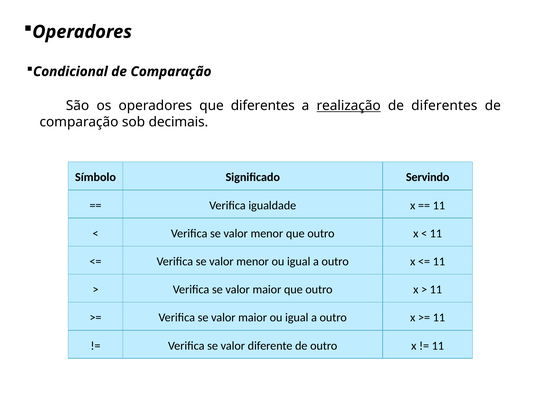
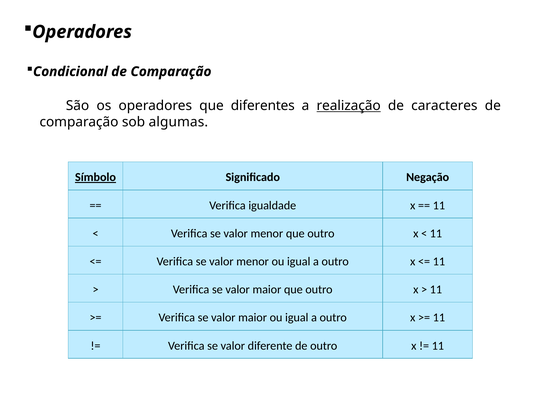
de diferentes: diferentes -> caracteres
decimais: decimais -> algumas
Símbolo underline: none -> present
Servindo: Servindo -> Negação
